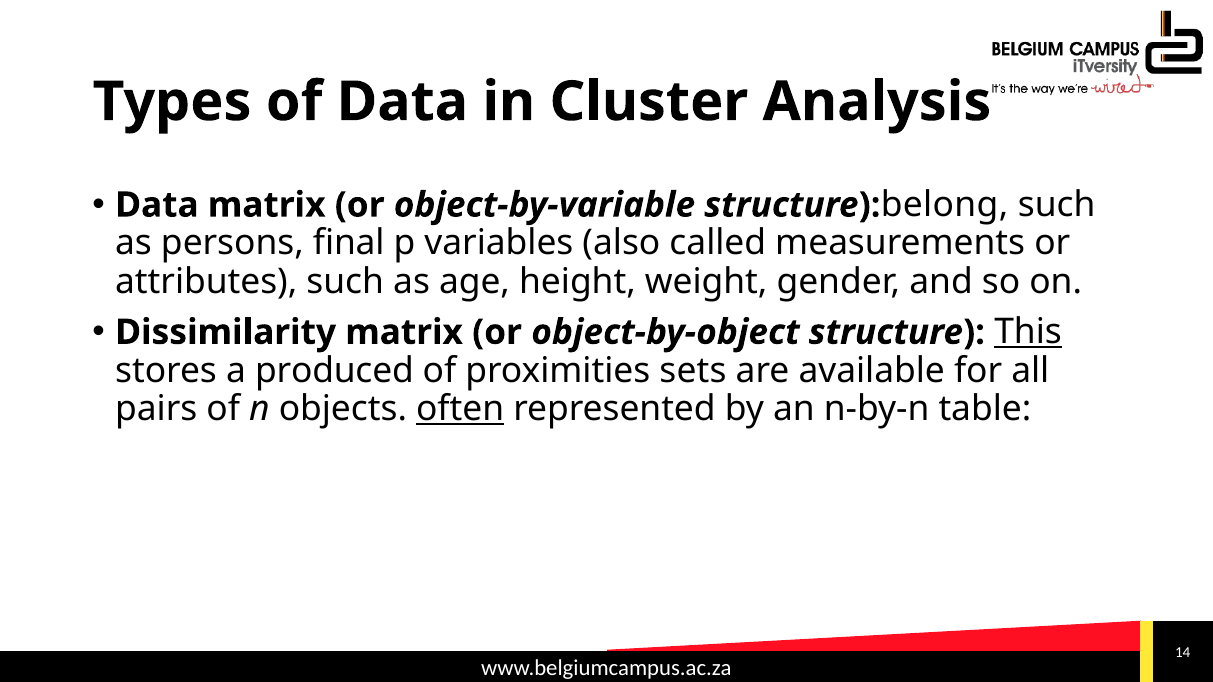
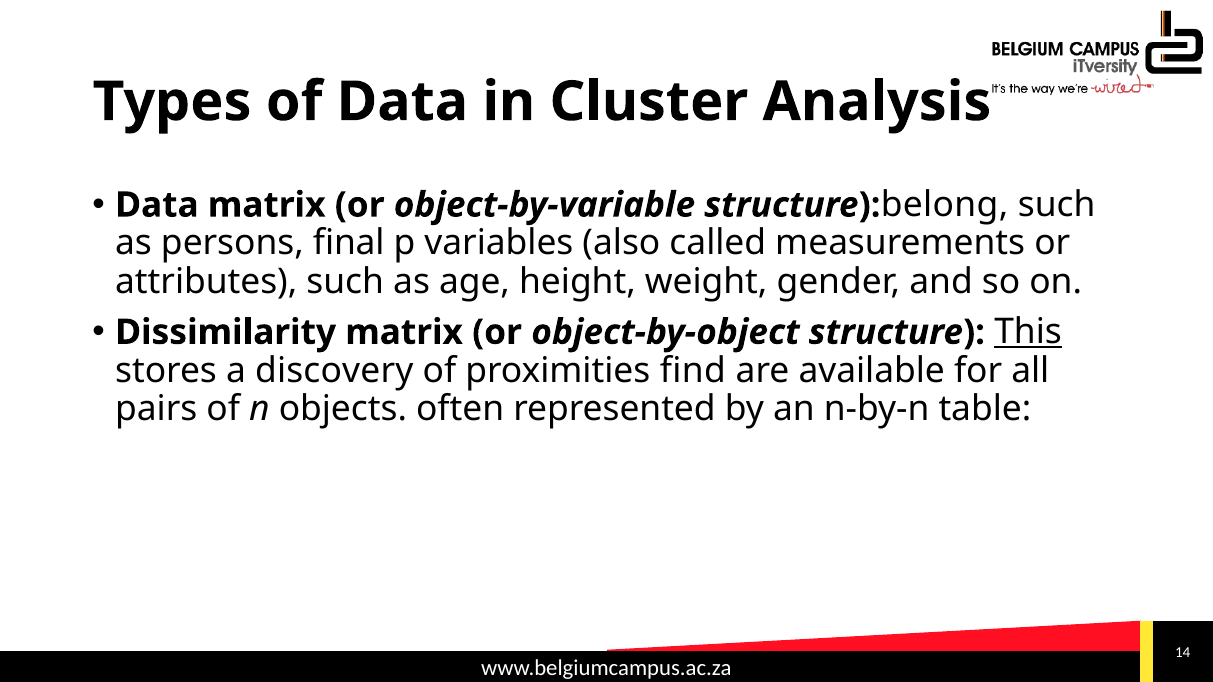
produced: produced -> discovery
sets: sets -> find
often underline: present -> none
